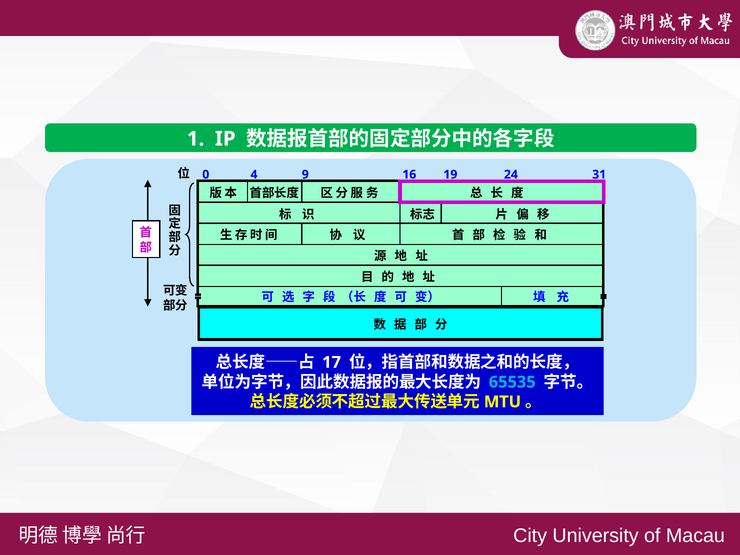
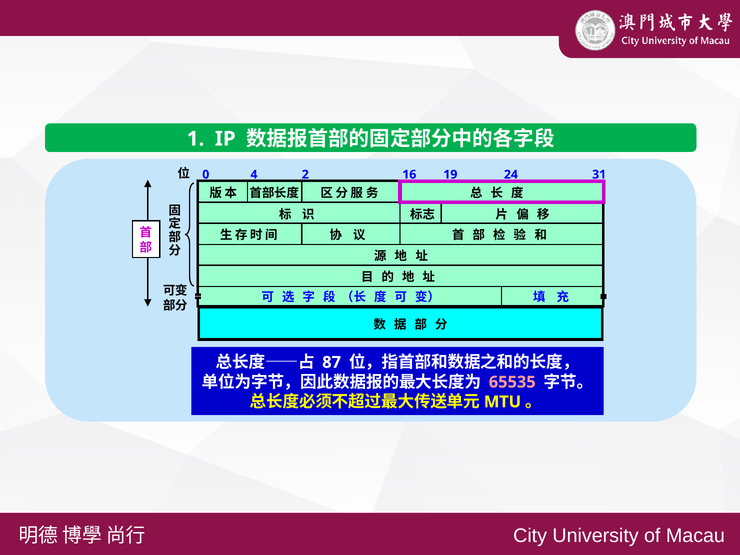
9: 9 -> 2
17: 17 -> 87
65535 colour: light blue -> pink
